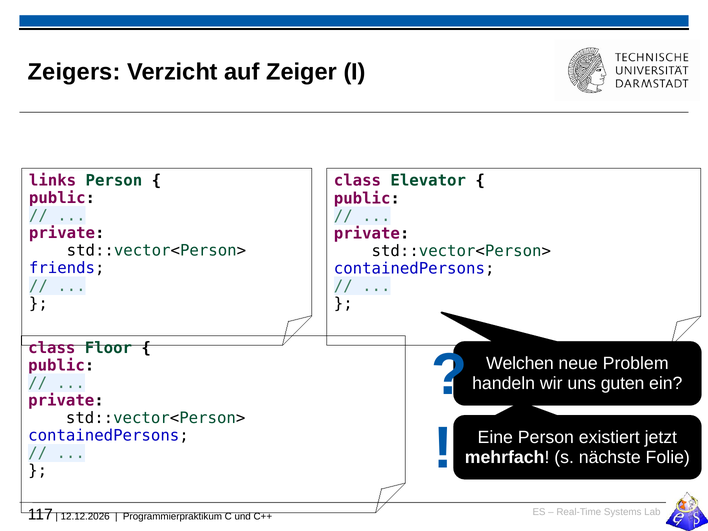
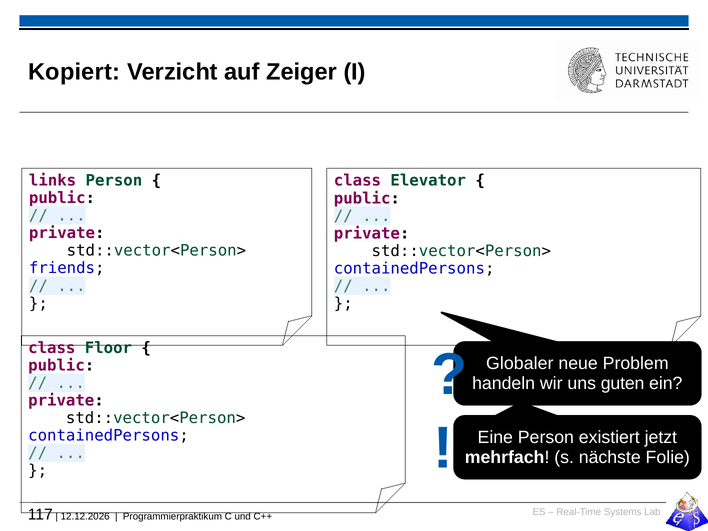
Zeigers: Zeigers -> Kopiert
Welchen: Welchen -> Globaler
